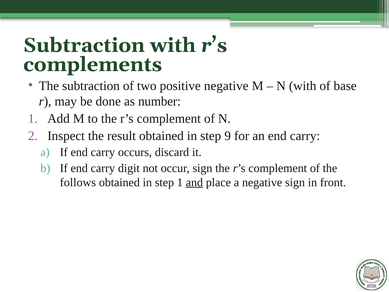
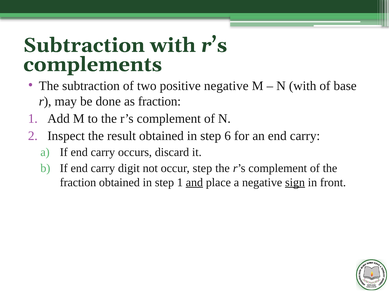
as number: number -> fraction
9: 9 -> 6
occur sign: sign -> step
follows at (78, 182): follows -> fraction
sign at (295, 182) underline: none -> present
